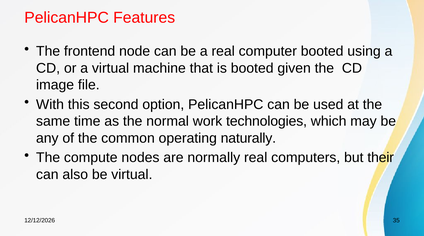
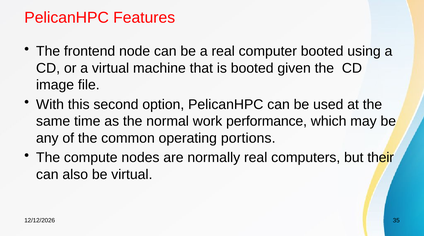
technologies: technologies -> performance
naturally: naturally -> portions
